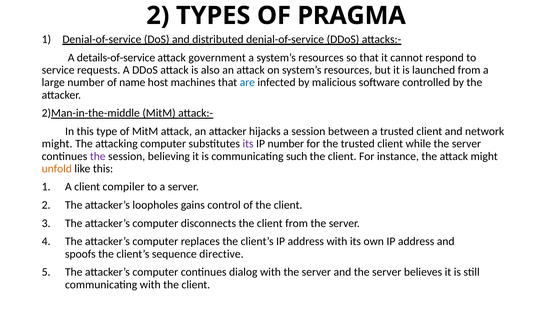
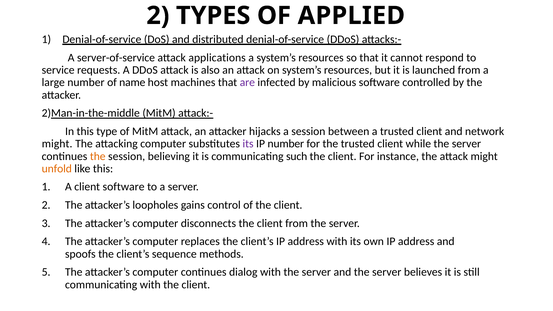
PRAGMA: PRAGMA -> APPLIED
details-of-service: details-of-service -> server-of-service
government: government -> applications
are colour: blue -> purple
the at (98, 156) colour: purple -> orange
client compiler: compiler -> software
directive: directive -> methods
